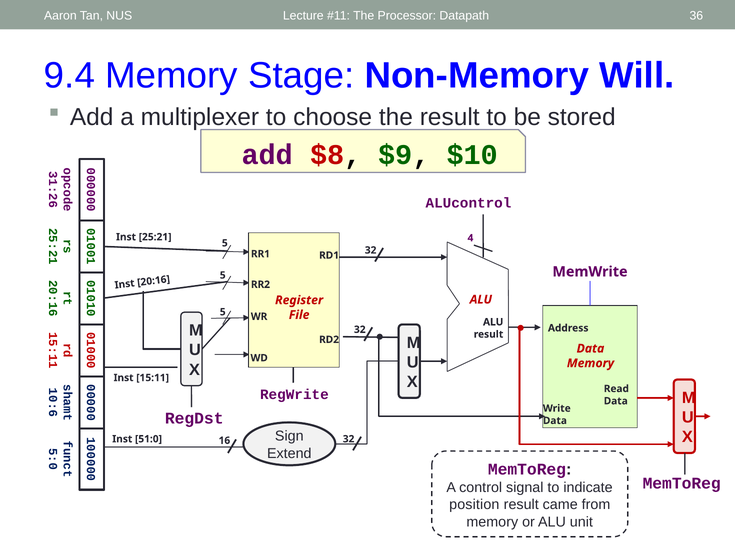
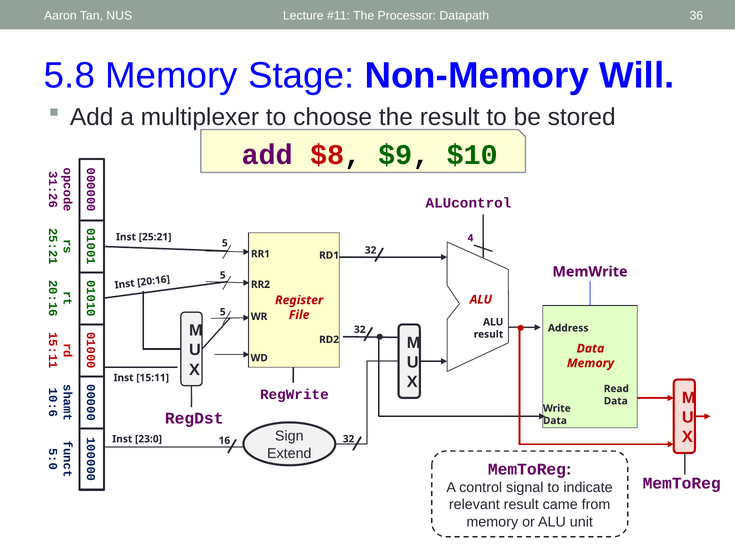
9.4: 9.4 -> 5.8
51:0: 51:0 -> 23:0
position: position -> relevant
